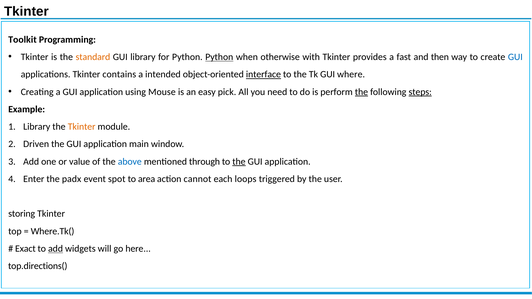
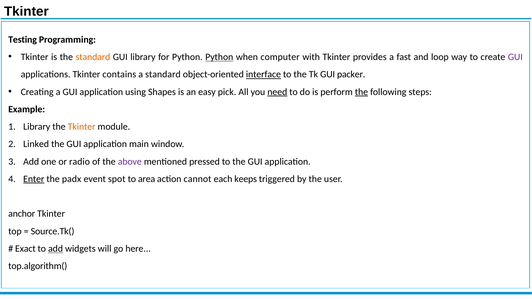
Toolkit: Toolkit -> Testing
otherwise: otherwise -> computer
then: then -> loop
GUI at (515, 57) colour: blue -> purple
a intended: intended -> standard
where: where -> packer
Mouse: Mouse -> Shapes
need underline: none -> present
steps underline: present -> none
Driven: Driven -> Linked
value: value -> radio
above colour: blue -> purple
through: through -> pressed
the at (239, 162) underline: present -> none
Enter underline: none -> present
loops: loops -> keeps
storing: storing -> anchor
Where.Tk(: Where.Tk( -> Source.Tk(
top.directions(: top.directions( -> top.algorithm(
